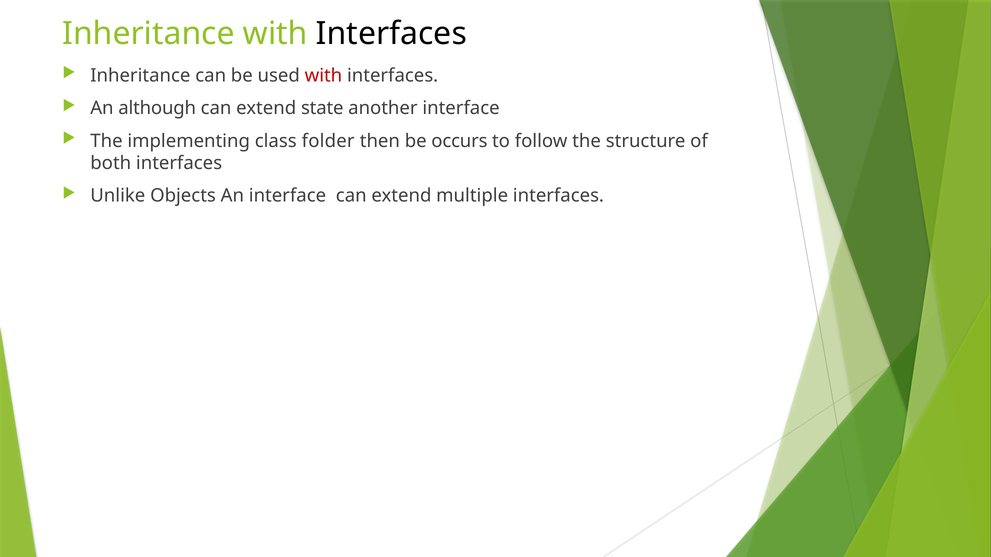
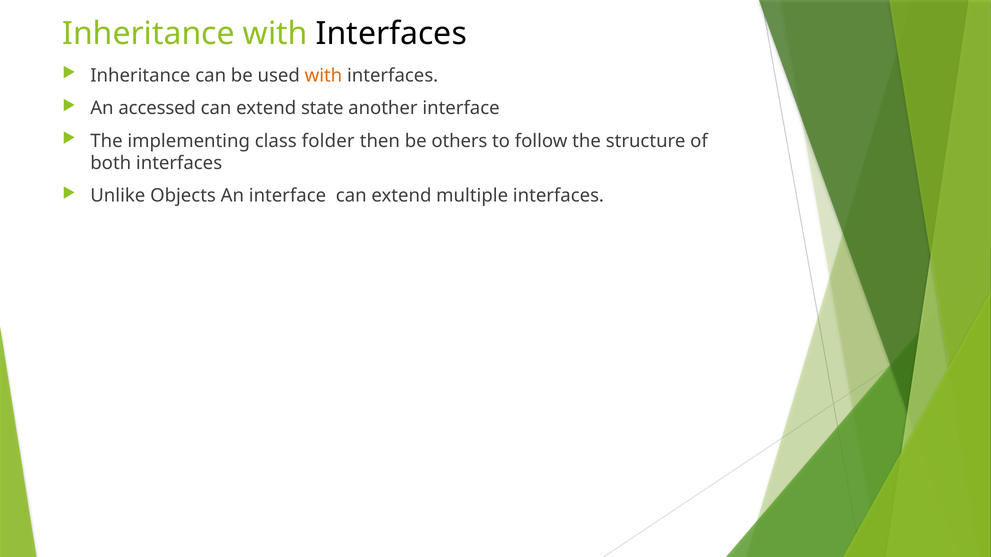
with at (323, 76) colour: red -> orange
although: although -> accessed
occurs: occurs -> others
